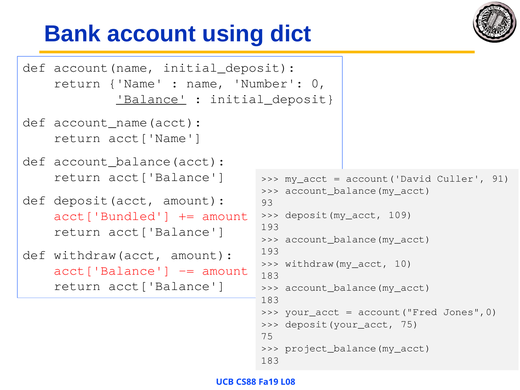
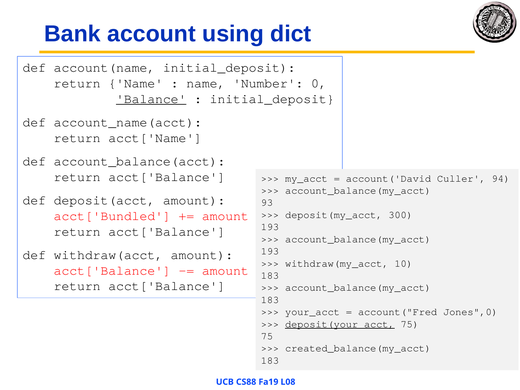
91: 91 -> 94
109: 109 -> 300
deposit(your_acct underline: none -> present
project_balance(my_acct: project_balance(my_acct -> created_balance(my_acct
